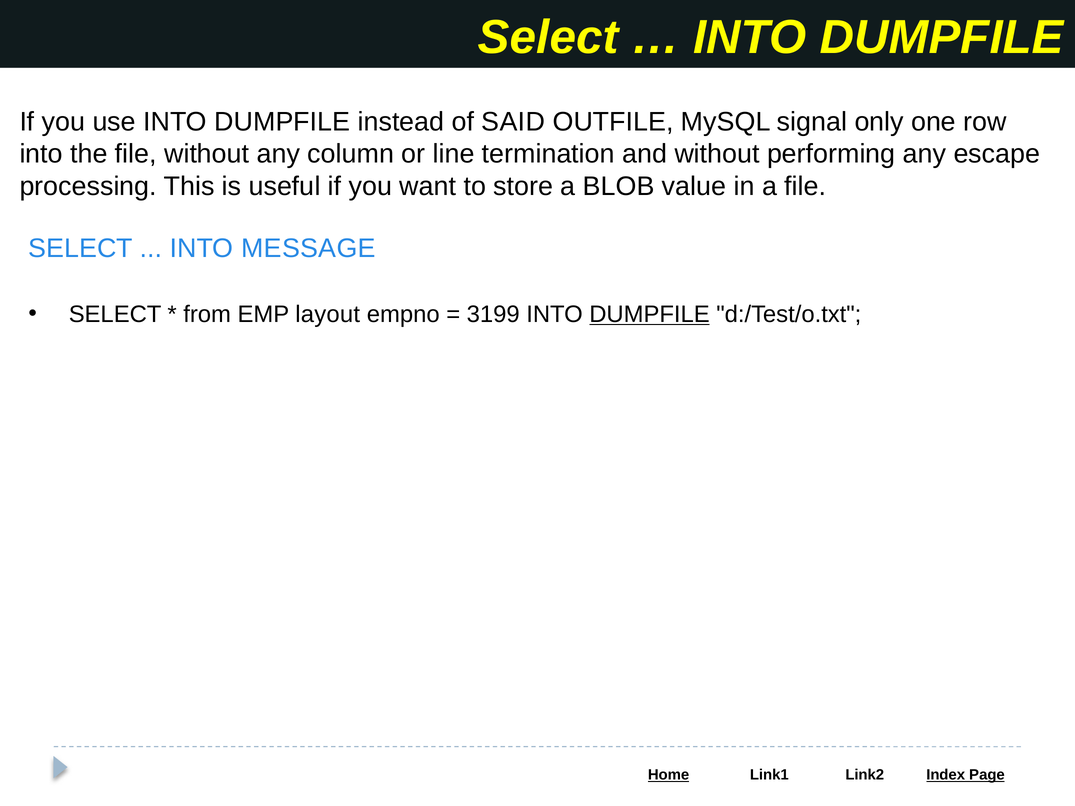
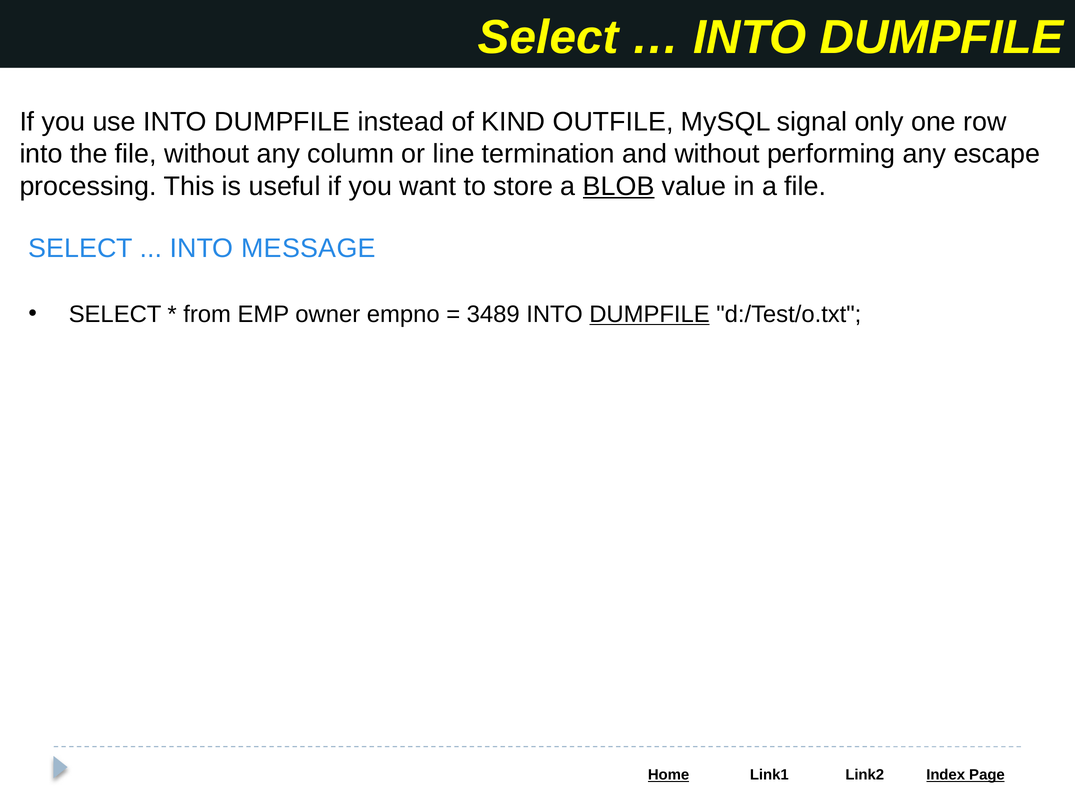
SAID: SAID -> KIND
BLOB underline: none -> present
layout: layout -> owner
3199: 3199 -> 3489
